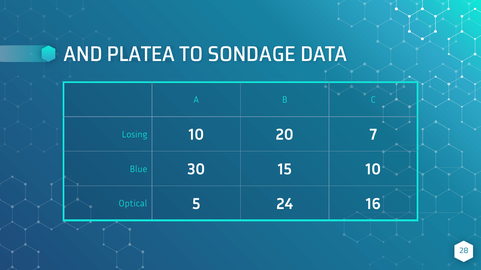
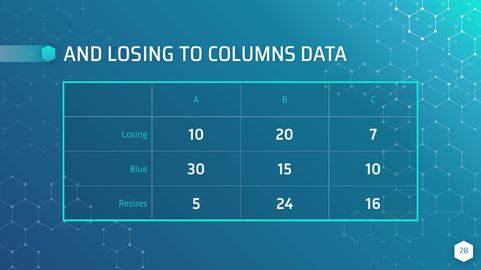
AND PLATEA: PLATEA -> LOSING
SONDAGE: SONDAGE -> COLUMNS
Optical: Optical -> Resizes
